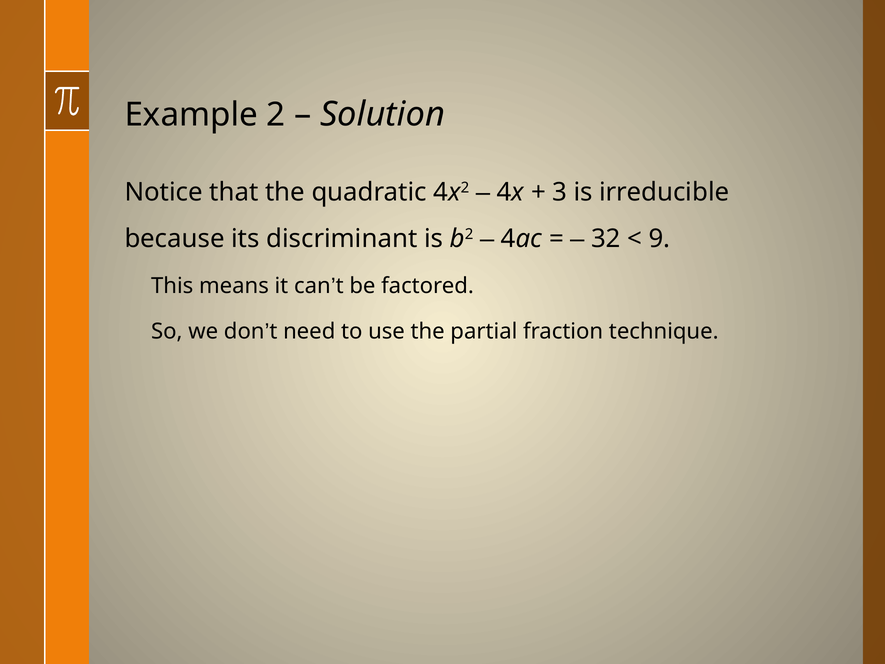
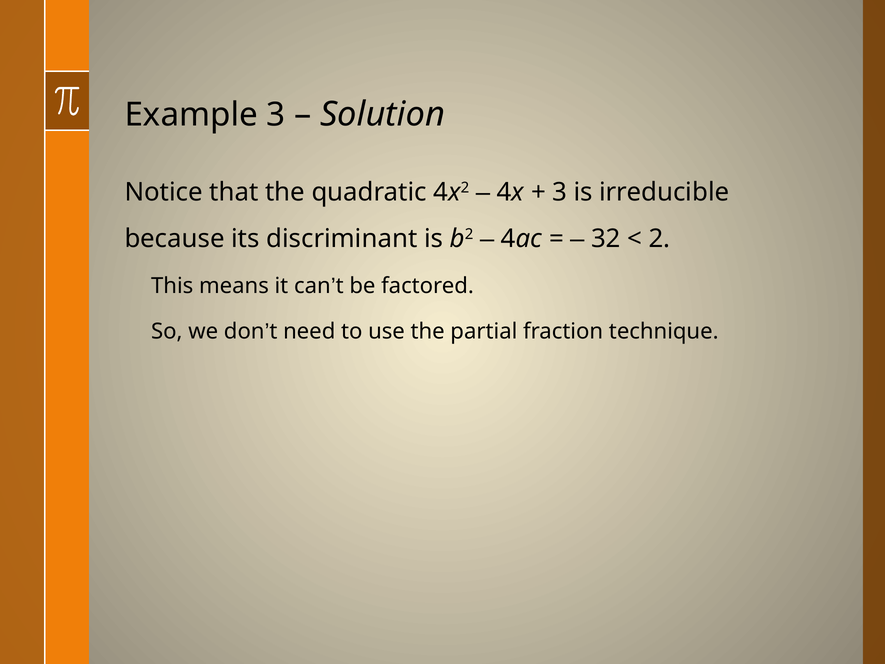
Example 2: 2 -> 3
9: 9 -> 2
